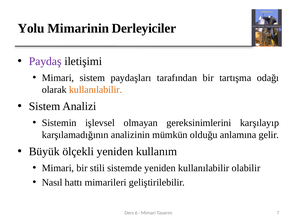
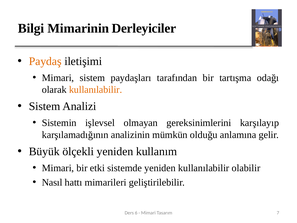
Yolu: Yolu -> Bilgi
Paydaş colour: purple -> orange
stili: stili -> etki
